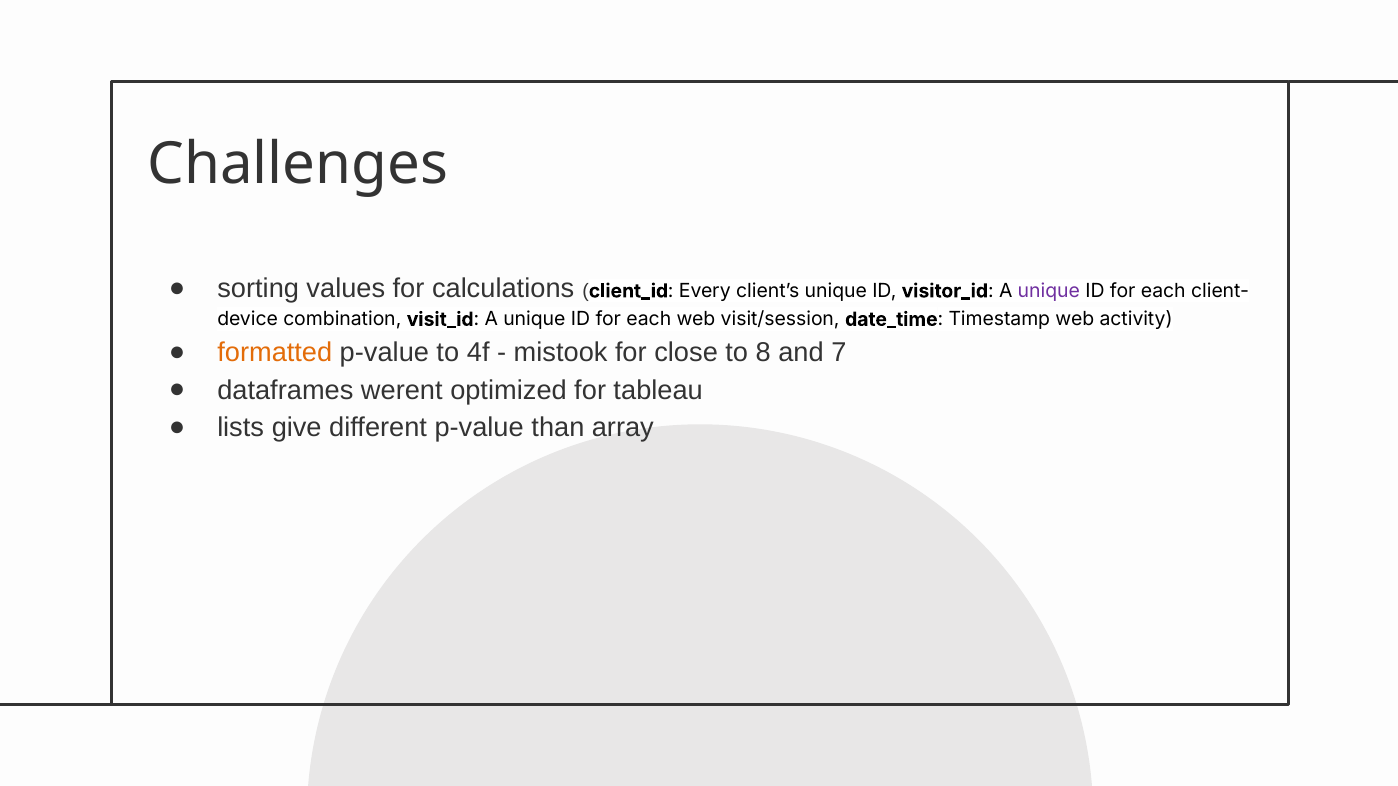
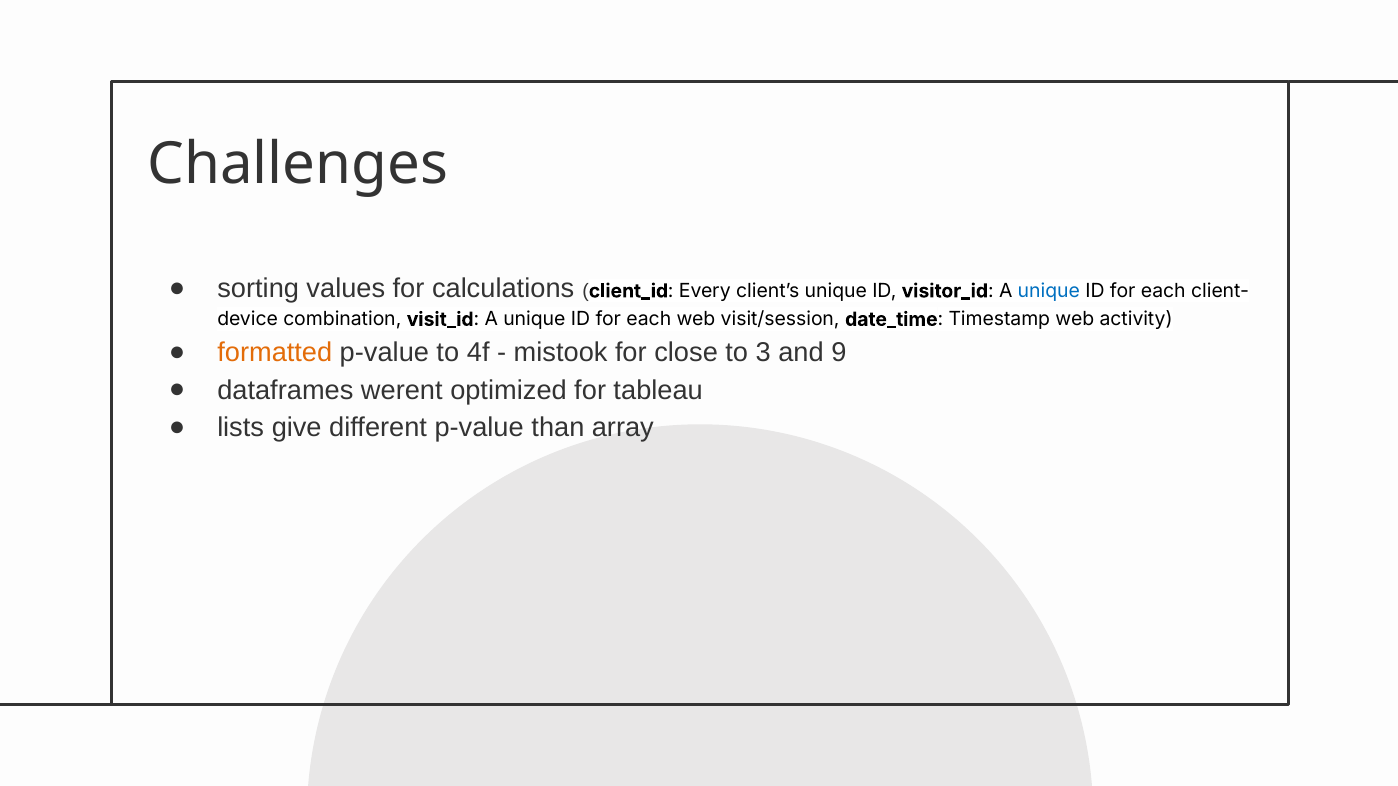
unique at (1049, 291) colour: purple -> blue
8: 8 -> 3
7: 7 -> 9
